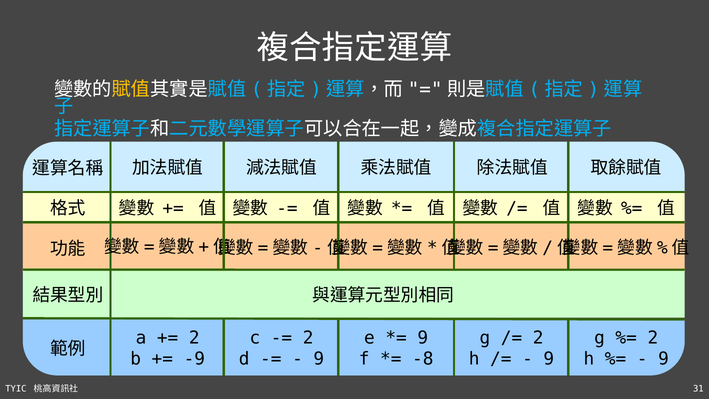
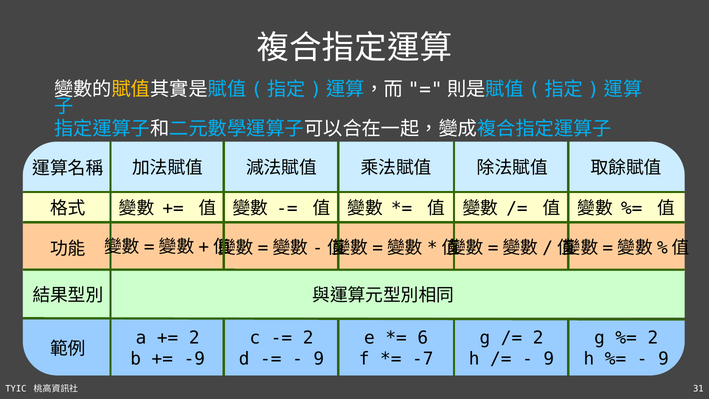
9 at (423, 338): 9 -> 6
-8: -8 -> -7
